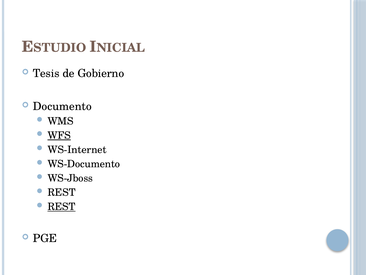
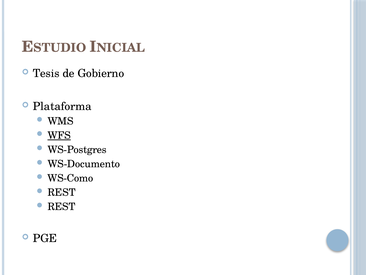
Documento: Documento -> Plataforma
WS-Internet: WS-Internet -> WS-Postgres
WS-Jboss: WS-Jboss -> WS-Como
REST at (61, 206) underline: present -> none
